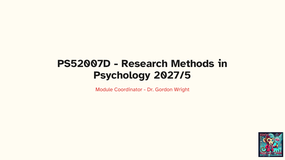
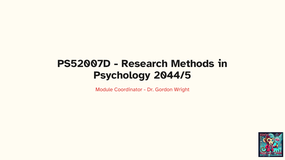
2027/5: 2027/5 -> 2044/5
